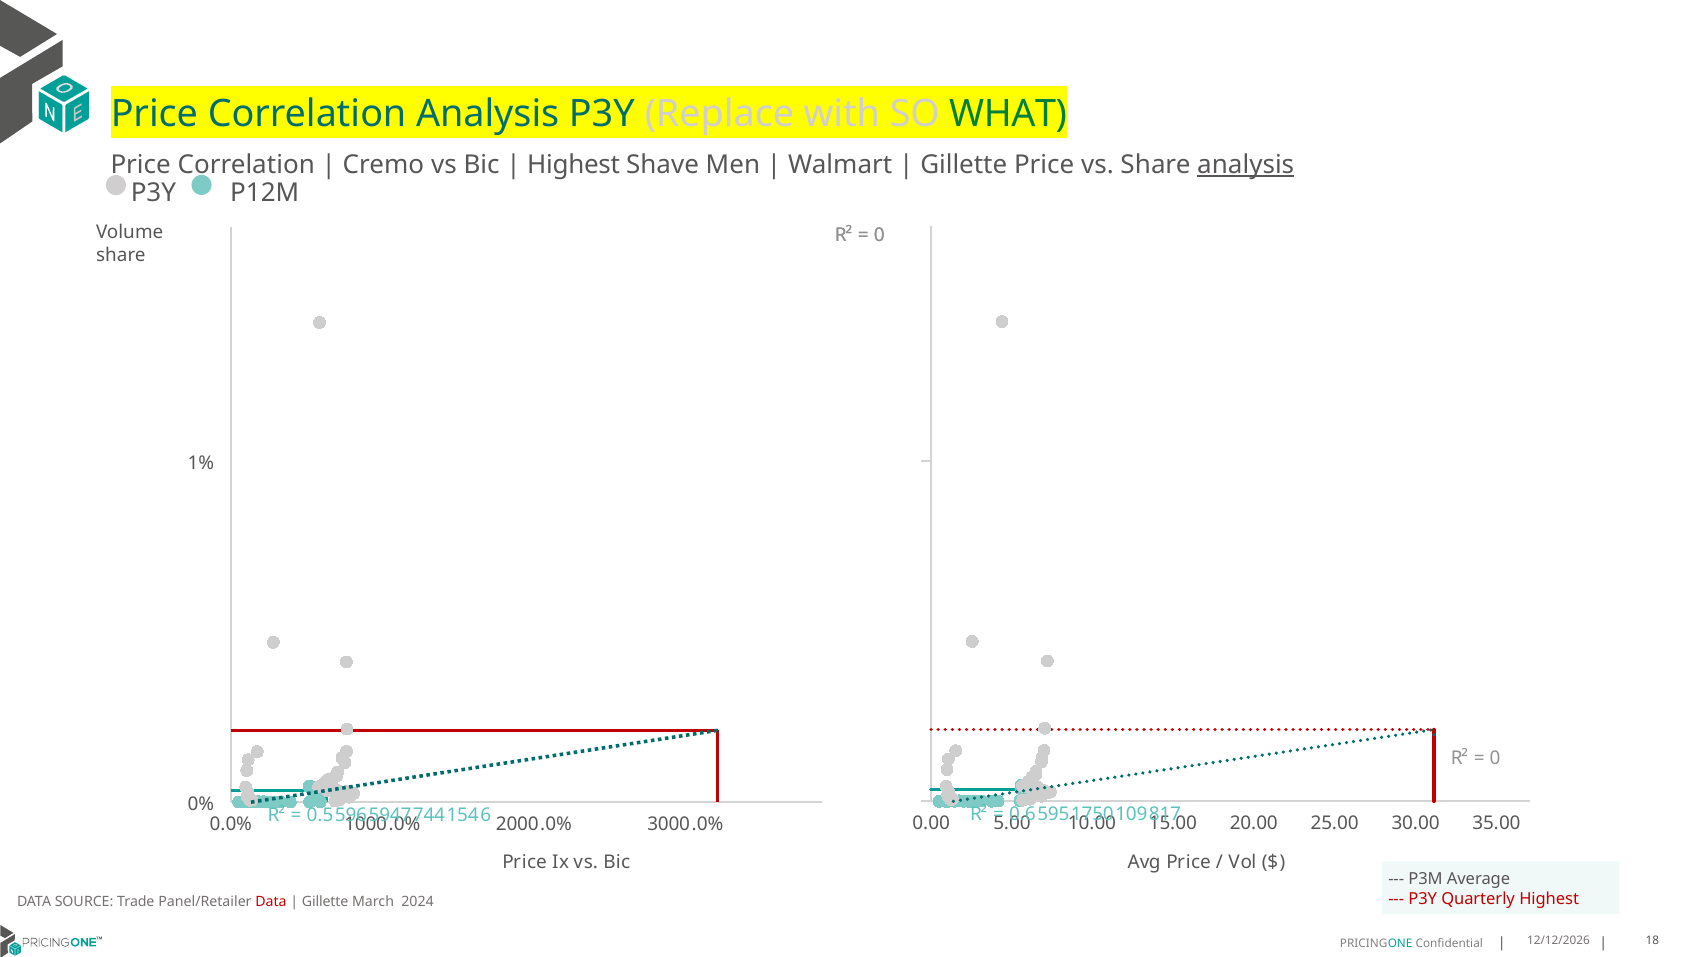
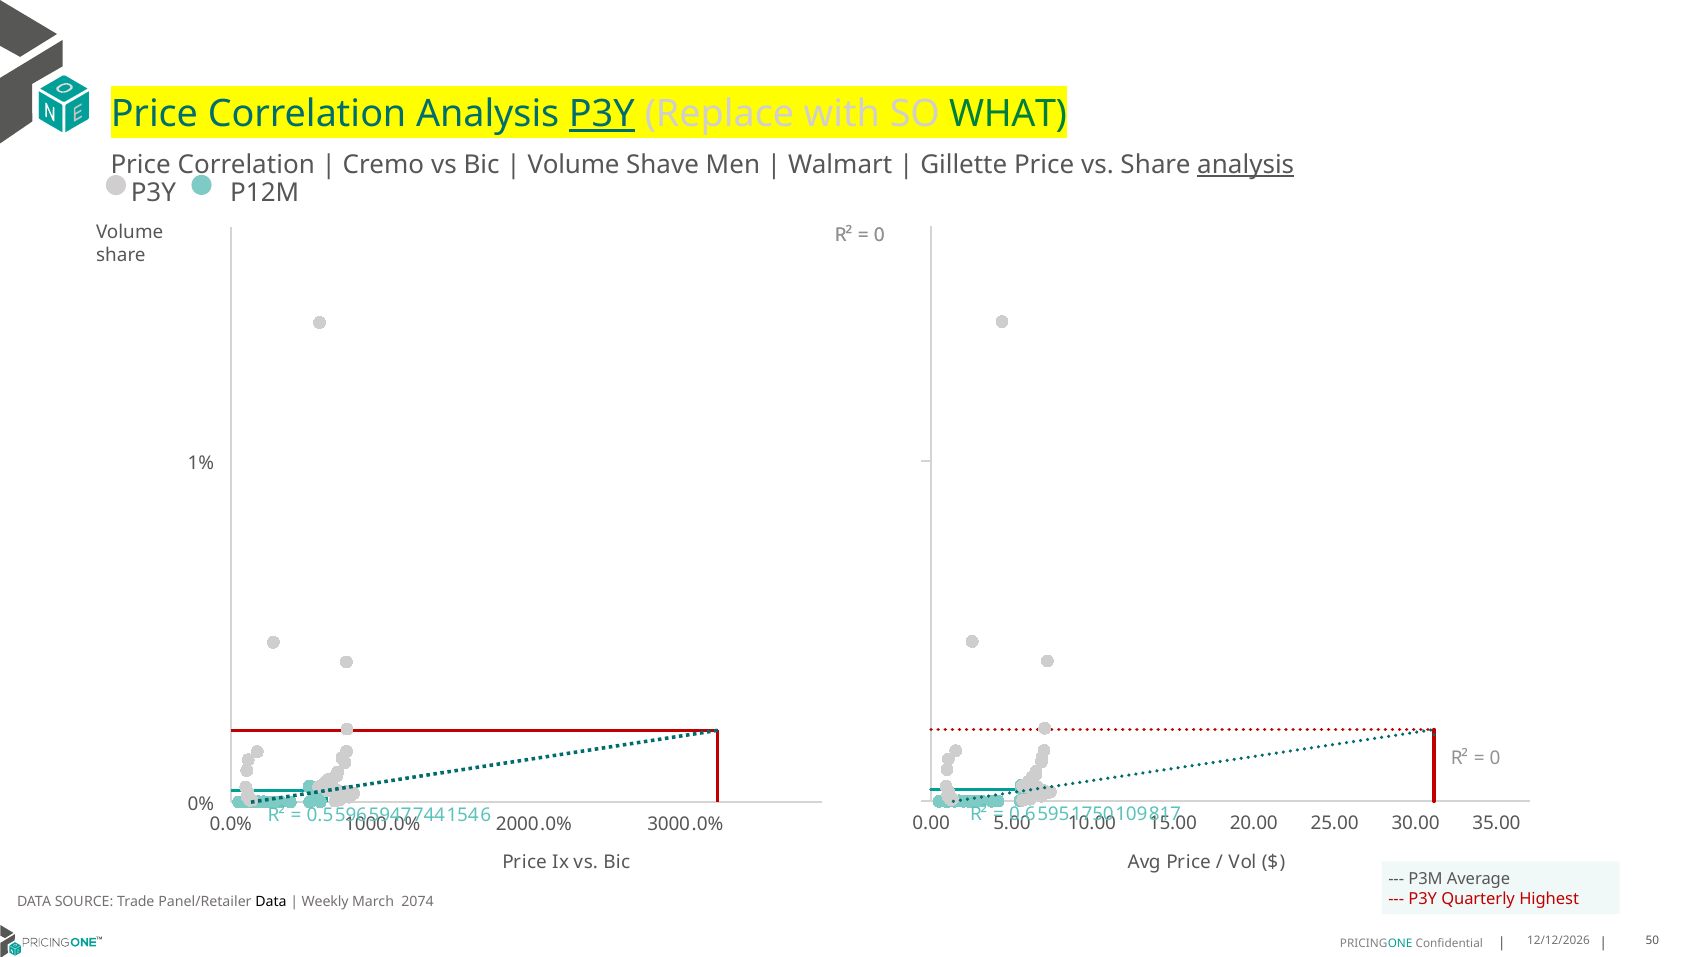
P3Y at (602, 114) underline: none -> present
Highest at (574, 165): Highest -> Volume
Data at (271, 901) colour: red -> black
Gillette at (325, 901): Gillette -> Weekly
2024: 2024 -> 2074
18: 18 -> 50
